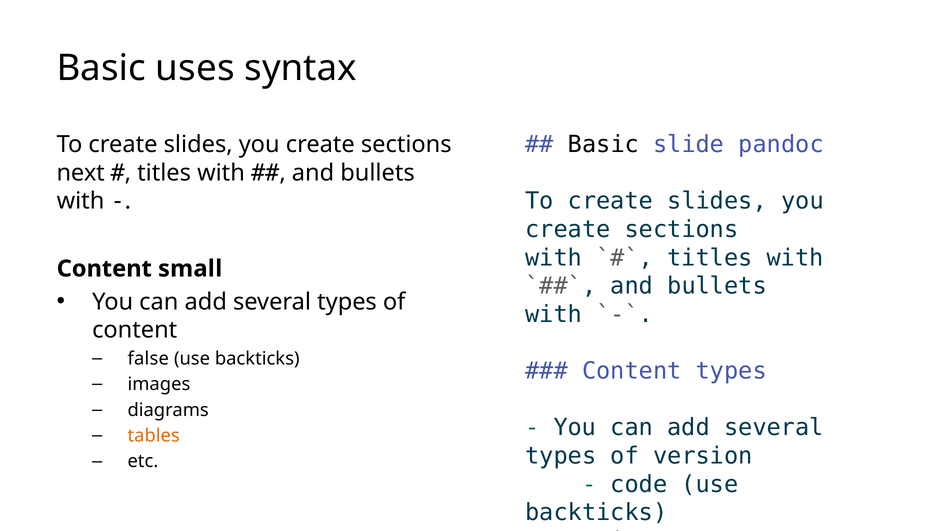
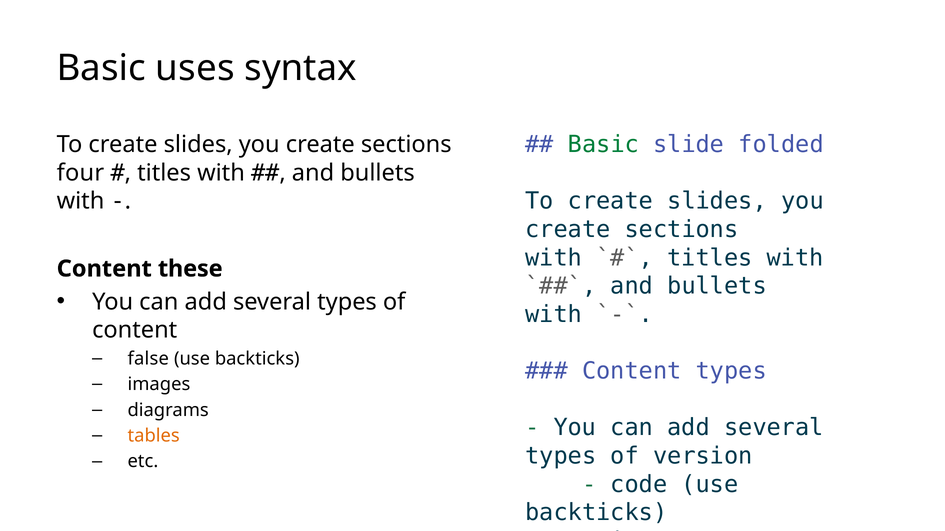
Basic at (603, 145) colour: black -> green
pandoc: pandoc -> folded
next: next -> four
small: small -> these
